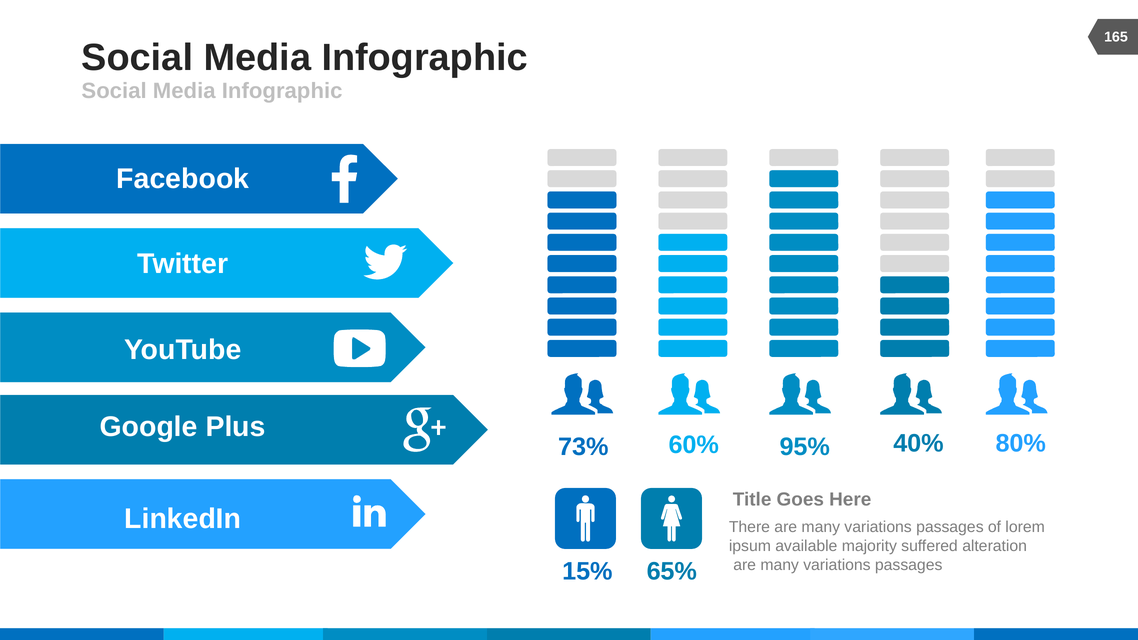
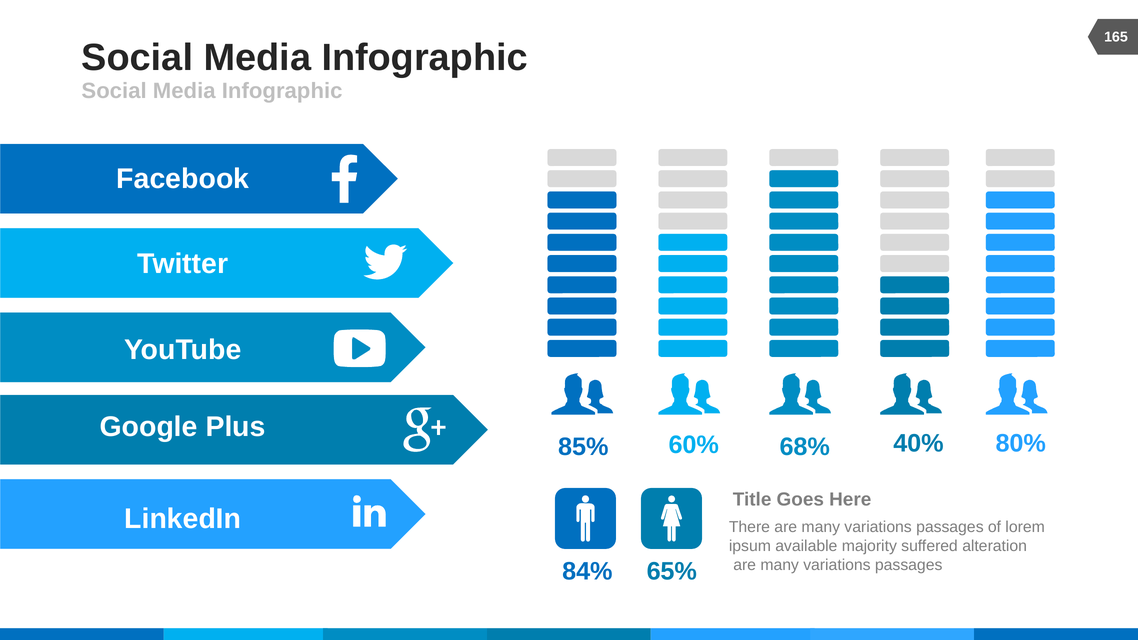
73%: 73% -> 85%
95%: 95% -> 68%
15%: 15% -> 84%
